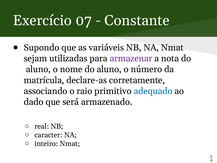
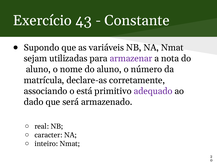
07: 07 -> 43
raio: raio -> está
adequado colour: blue -> purple
